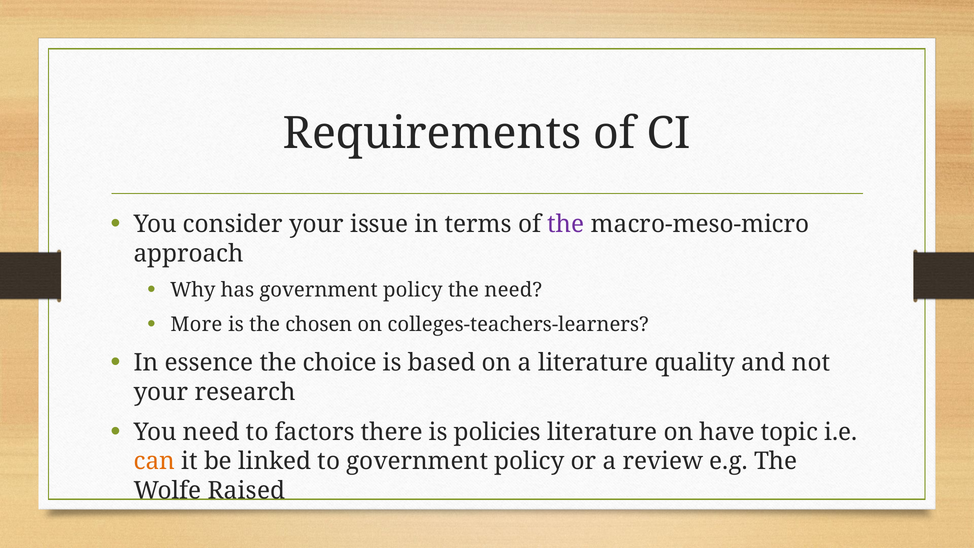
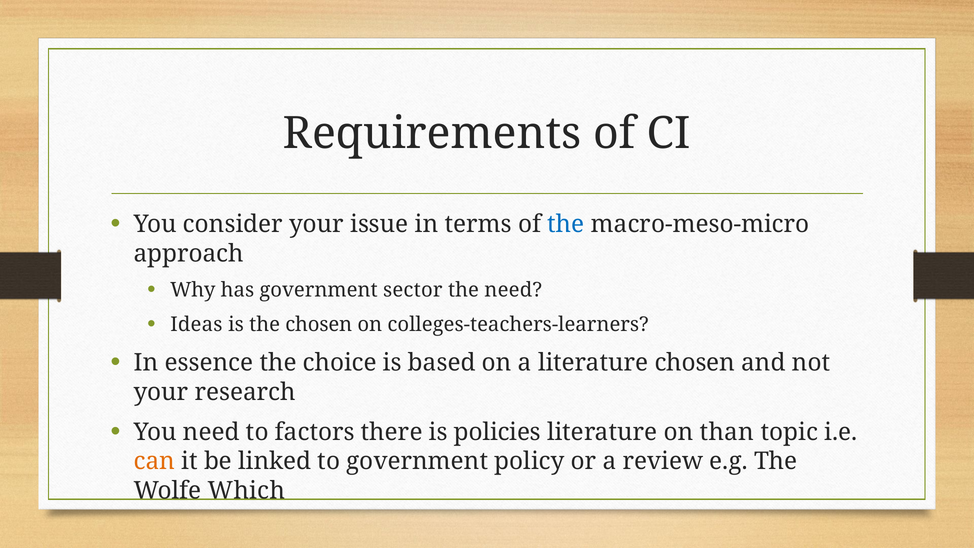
the at (566, 224) colour: purple -> blue
has government policy: policy -> sector
More: More -> Ideas
literature quality: quality -> chosen
have: have -> than
Raised: Raised -> Which
